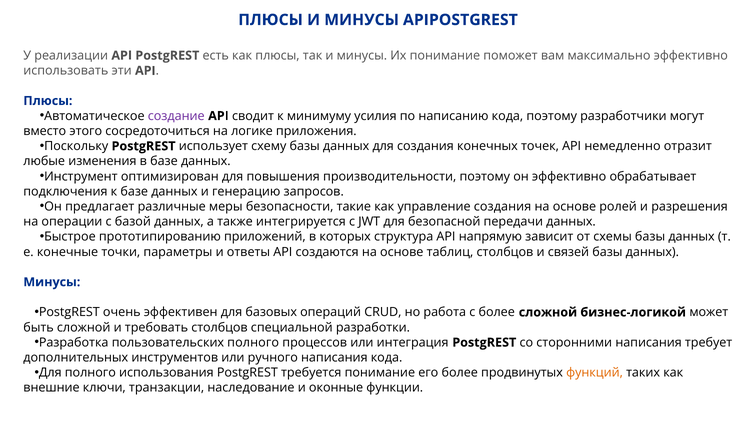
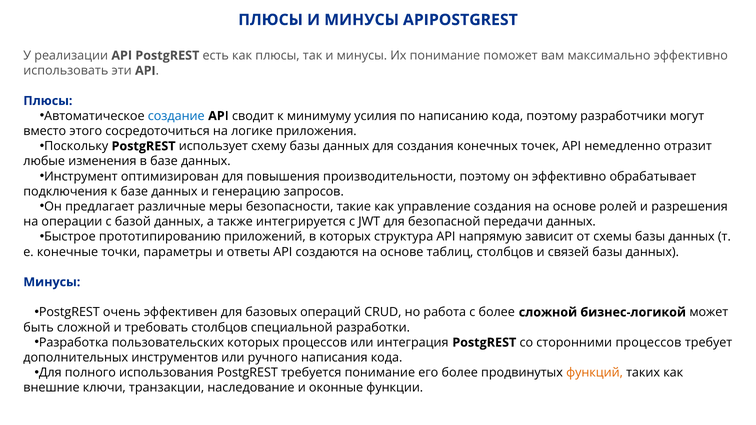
создание colour: purple -> blue
пользовательских полного: полного -> которых
сторонними написания: написания -> процессов
